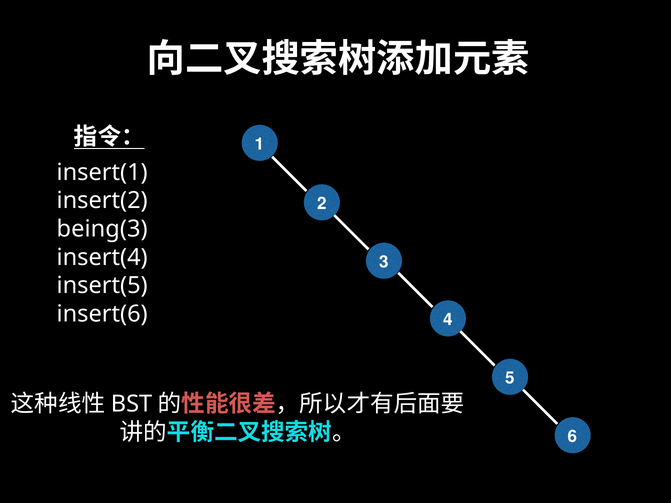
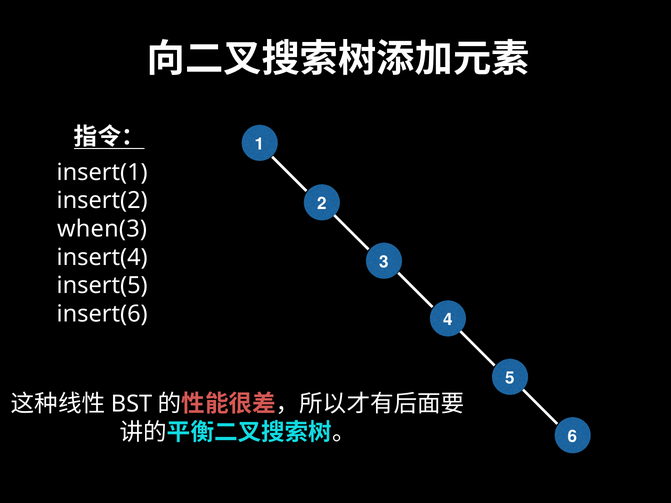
being(3: being(3 -> when(3
